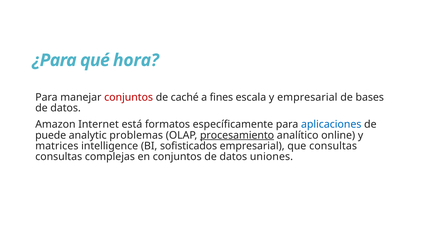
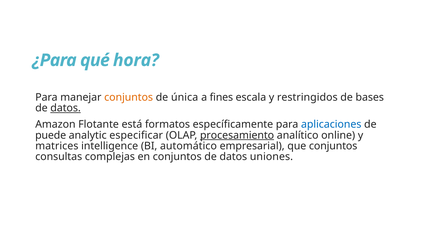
conjuntos at (129, 97) colour: red -> orange
caché: caché -> única
y empresarial: empresarial -> restringidos
datos at (66, 108) underline: none -> present
Internet: Internet -> Flotante
problemas: problemas -> especificar
sofisticados: sofisticados -> automático
que consultas: consultas -> conjuntos
